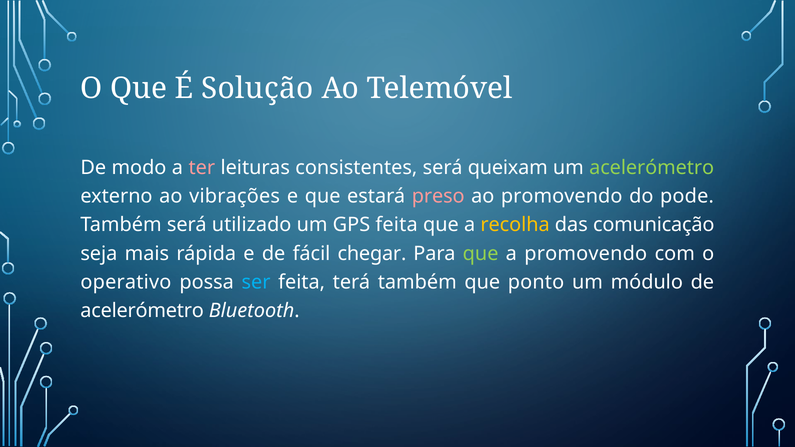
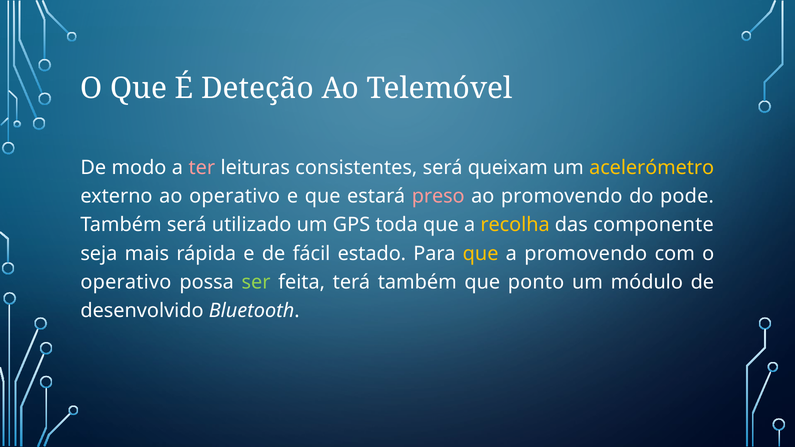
Solução: Solução -> Deteção
acelerómetro at (652, 168) colour: light green -> yellow
ao vibrações: vibrações -> operativo
GPS feita: feita -> toda
comunicação: comunicação -> componente
chegar: chegar -> estado
que at (481, 254) colour: light green -> yellow
ser colour: light blue -> light green
acelerómetro at (142, 311): acelerómetro -> desenvolvido
